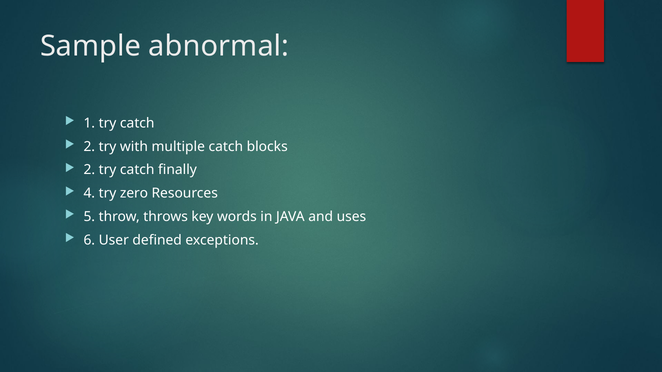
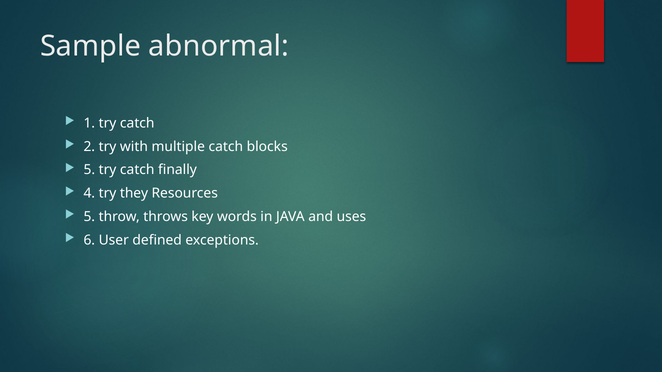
2 at (89, 170): 2 -> 5
zero: zero -> they
